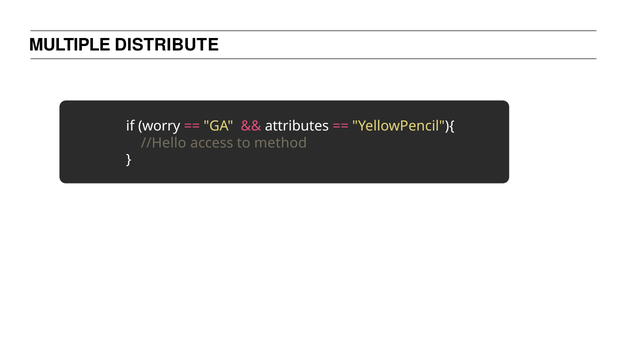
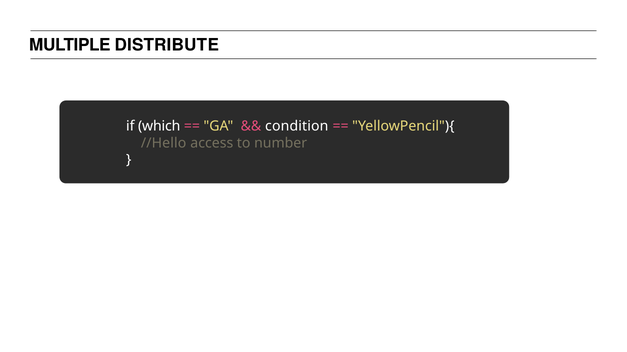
worry: worry -> which
attributes: attributes -> condition
method: method -> number
